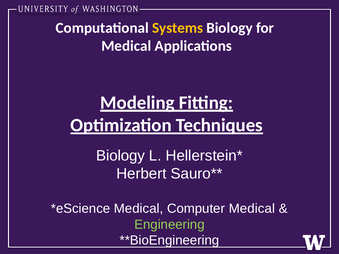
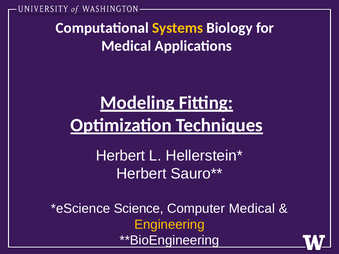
Biology at (120, 156): Biology -> Herbert
Medical at (139, 209): Medical -> Science
Engineering colour: light green -> yellow
